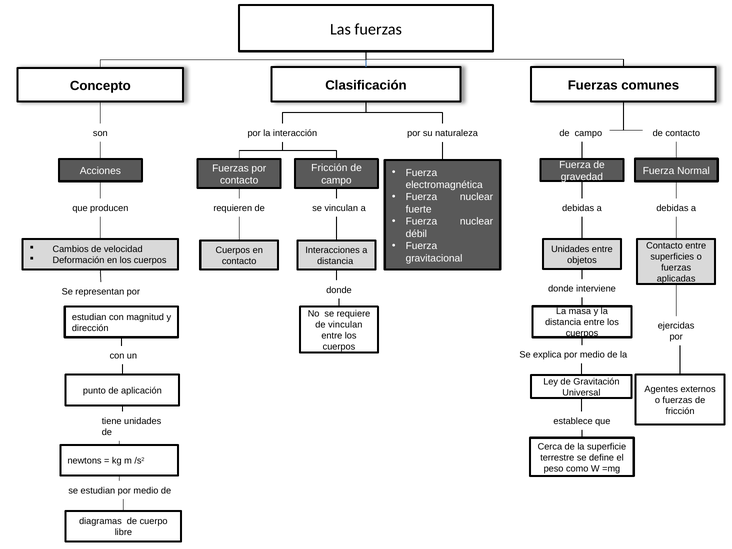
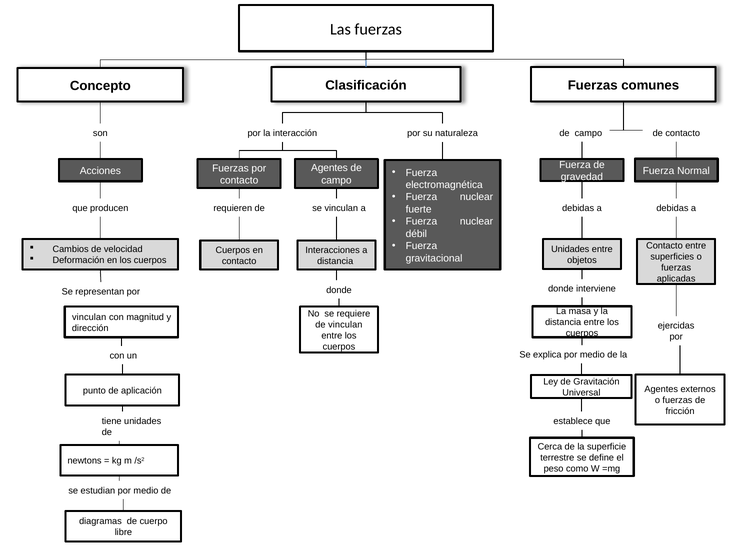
Fricción at (329, 168): Fricción -> Agentes
estudian at (89, 317): estudian -> vinculan
